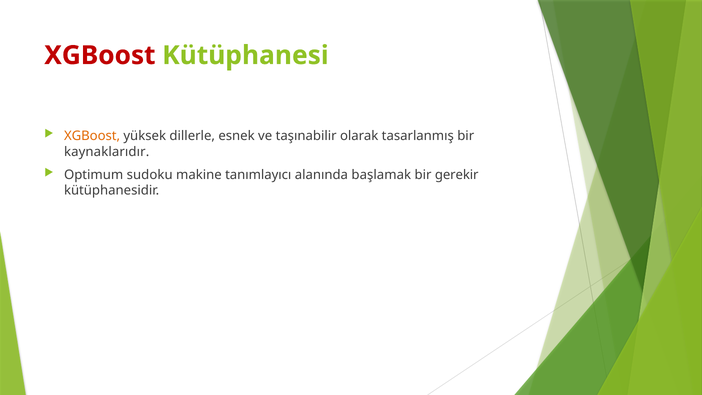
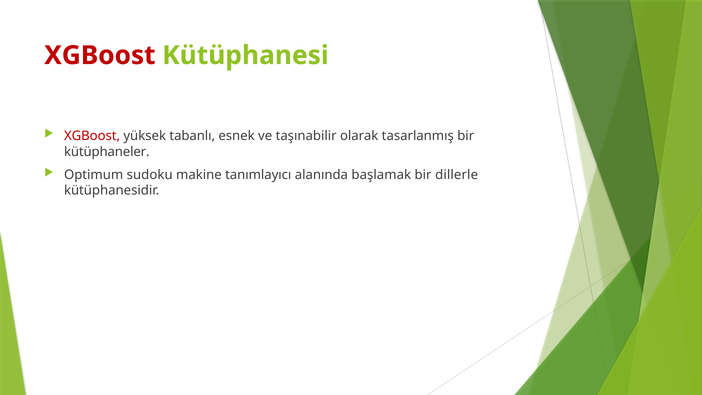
XGBoost at (92, 136) colour: orange -> red
dillerle: dillerle -> tabanlı
kaynaklarıdır: kaynaklarıdır -> kütüphaneler
gerekir: gerekir -> dillerle
